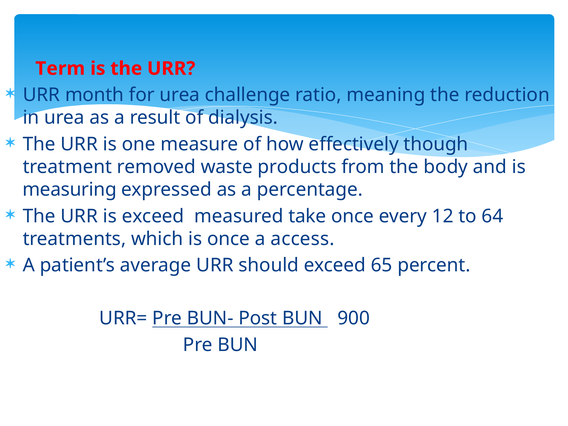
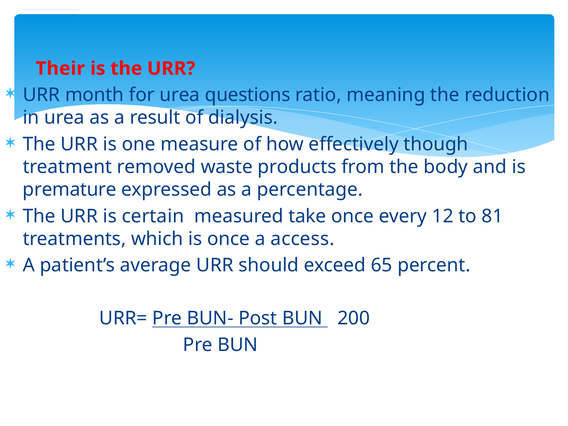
Term: Term -> Their
challenge: challenge -> questions
measuring: measuring -> premature
is exceed: exceed -> certain
64: 64 -> 81
900: 900 -> 200
